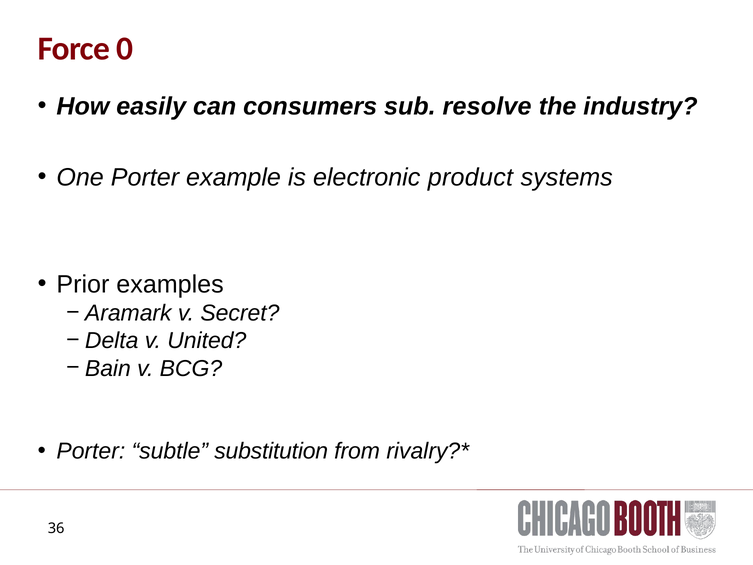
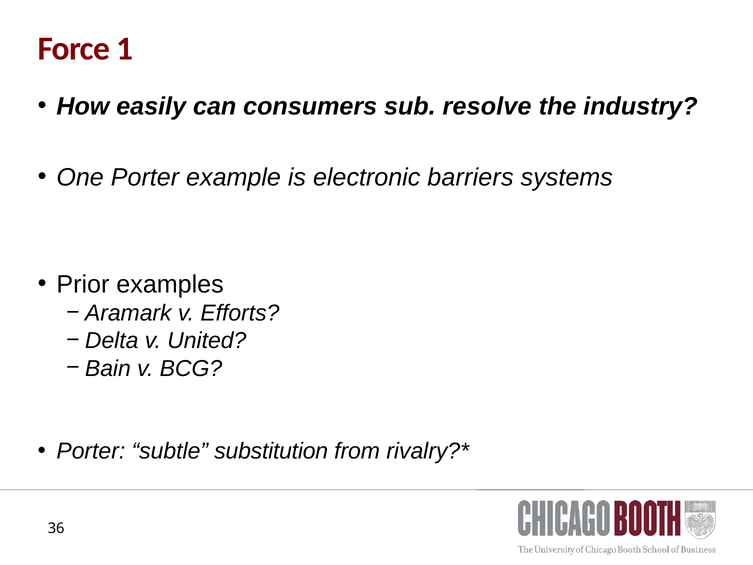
0: 0 -> 1
product: product -> barriers
Secret: Secret -> Efforts
